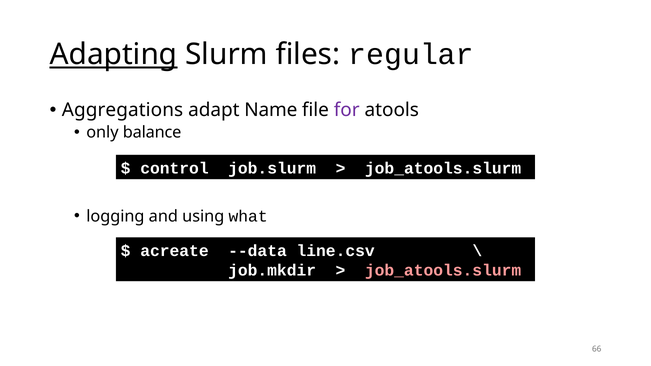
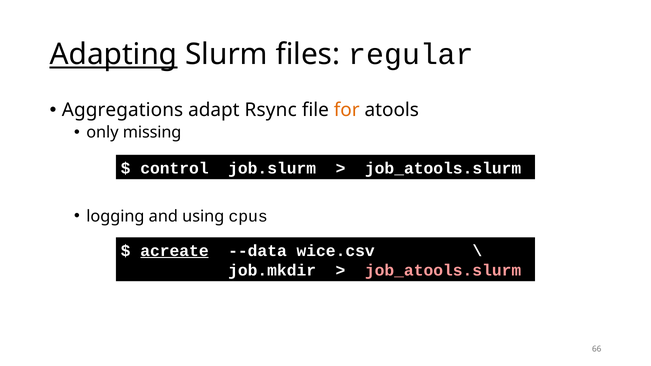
Name: Name -> Rsync
for colour: purple -> orange
balance: balance -> missing
what: what -> cpus
acreate underline: none -> present
line.csv: line.csv -> wice.csv
